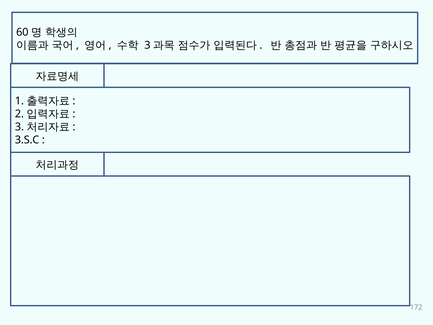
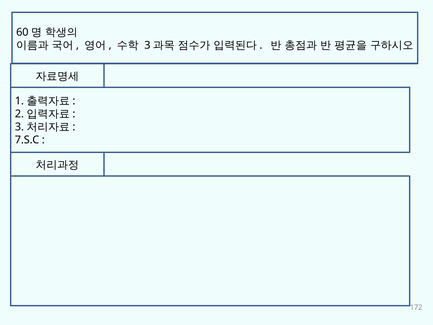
3.S.C: 3.S.C -> 7.S.C
